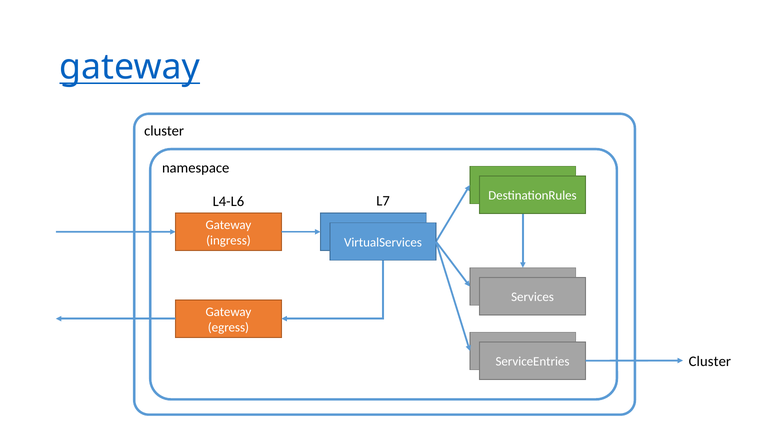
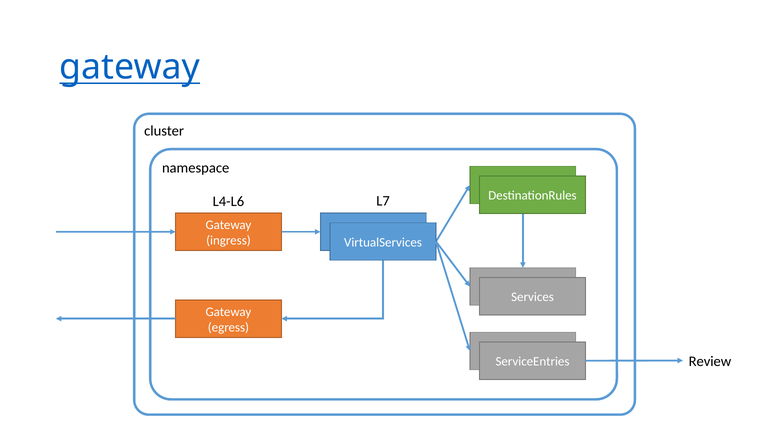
ServiceEntries Cluster: Cluster -> Review
